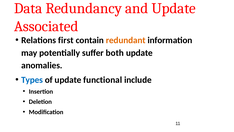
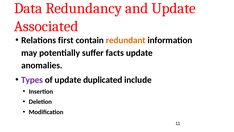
both: both -> facts
Types colour: blue -> purple
functional: functional -> duplicated
